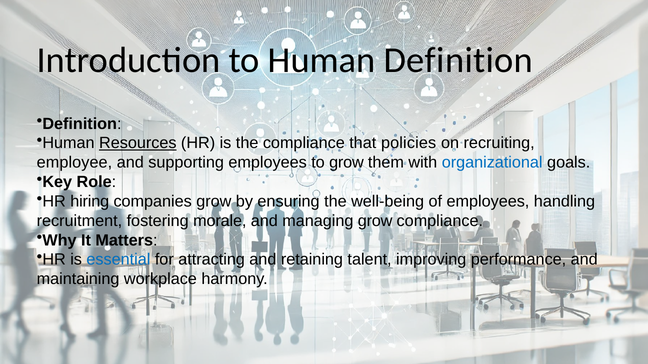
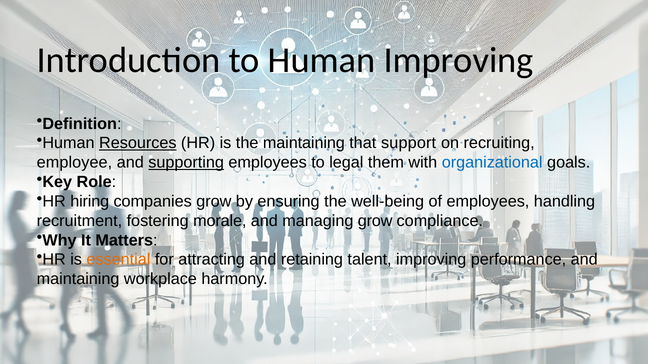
Human Definition: Definition -> Improving
the compliance: compliance -> maintaining
policies: policies -> support
supporting underline: none -> present
to grow: grow -> legal
essential colour: blue -> orange
